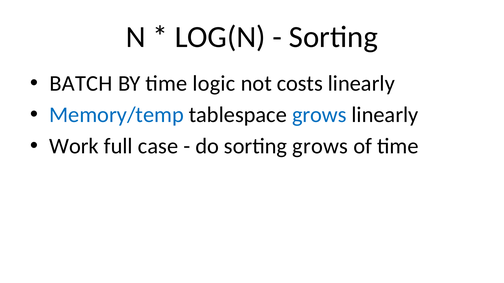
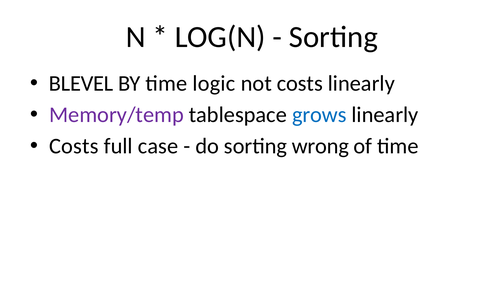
BATCH: BATCH -> BLEVEL
Memory/temp colour: blue -> purple
Work at (74, 146): Work -> Costs
sorting grows: grows -> wrong
